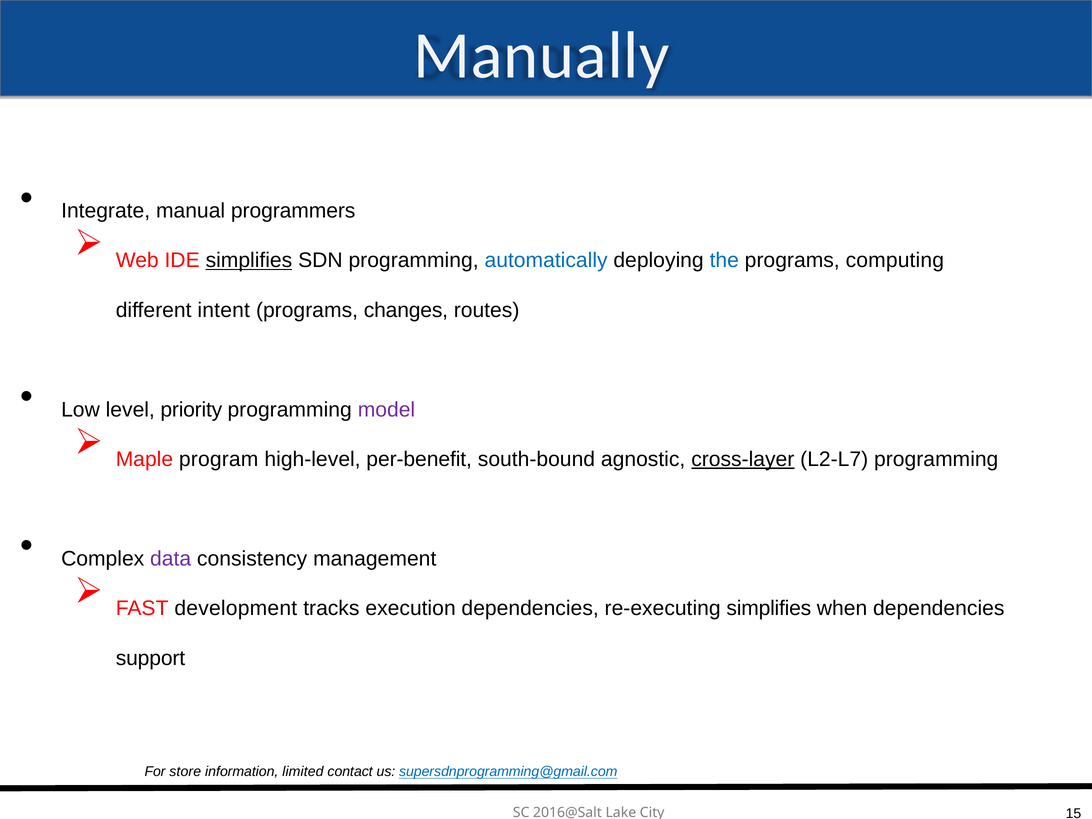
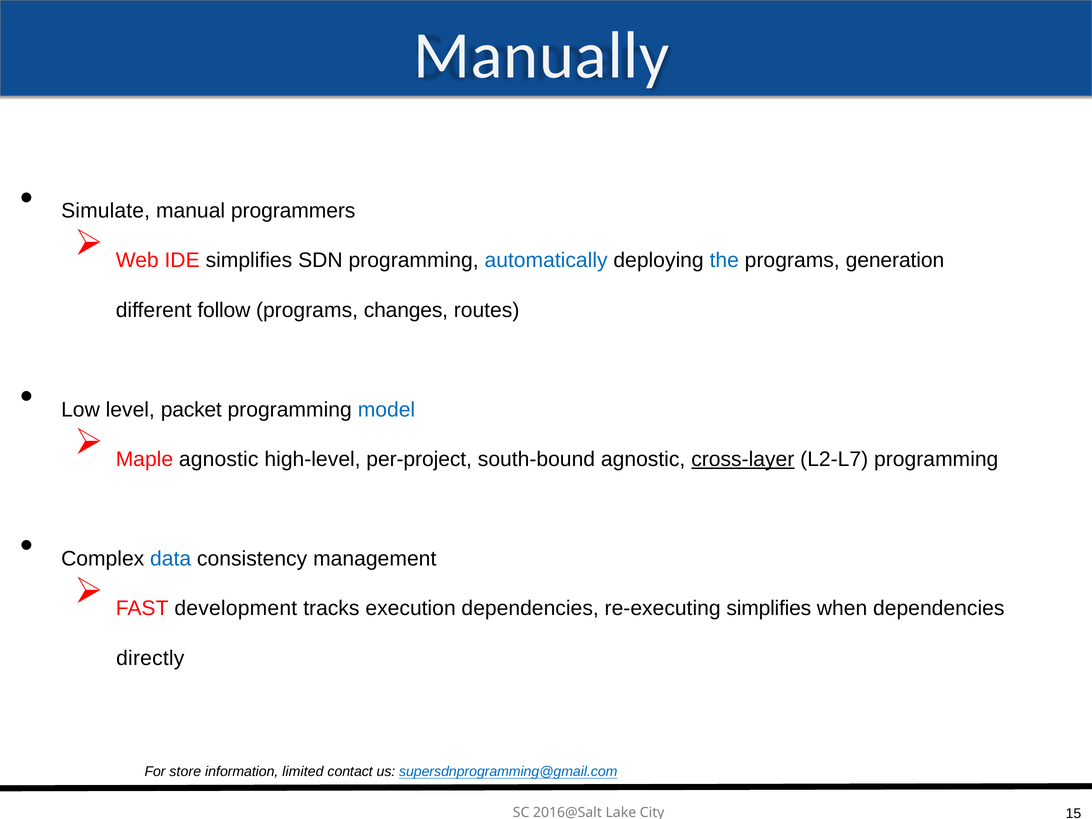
Integrate: Integrate -> Simulate
simplifies at (249, 260) underline: present -> none
computing: computing -> generation
intent: intent -> follow
priority: priority -> packet
model colour: purple -> blue
Maple program: program -> agnostic
per-benefit: per-benefit -> per-project
data colour: purple -> blue
support: support -> directly
